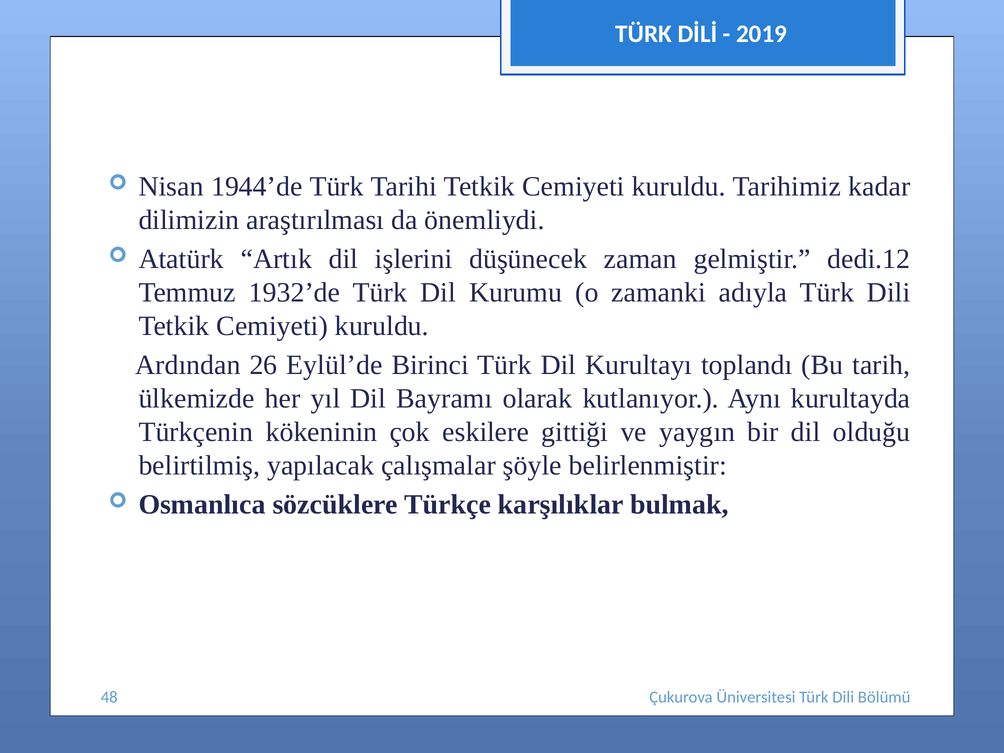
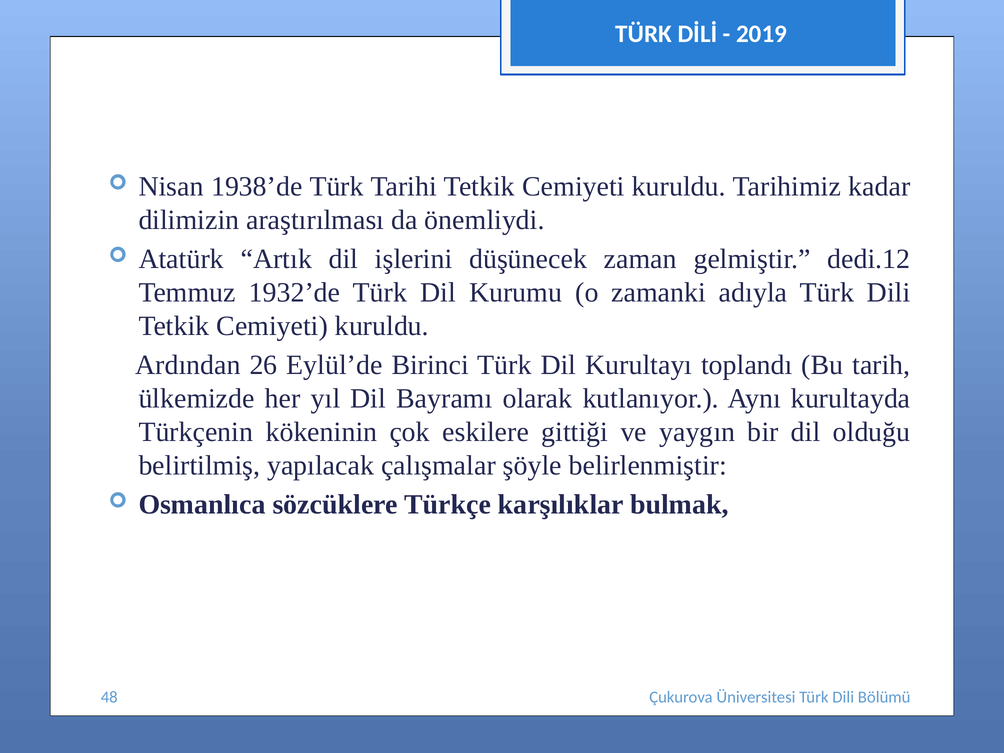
1944’de: 1944’de -> 1938’de
